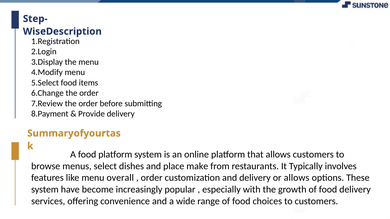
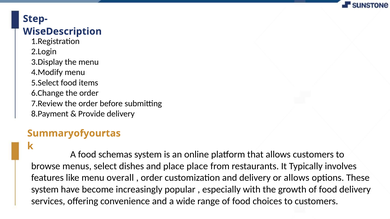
food platform: platform -> schemas
place make: make -> place
